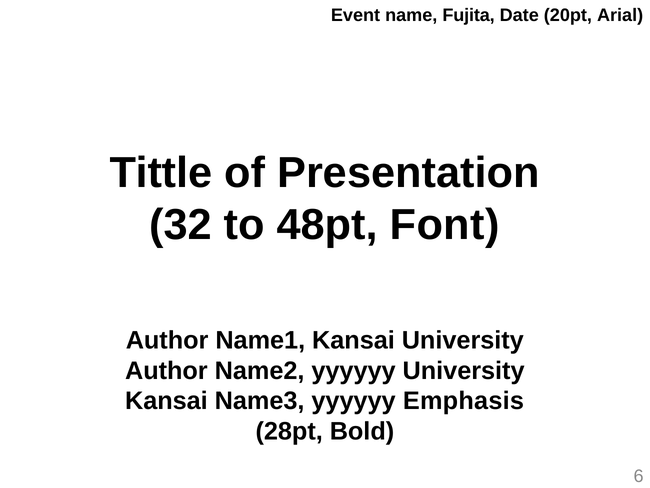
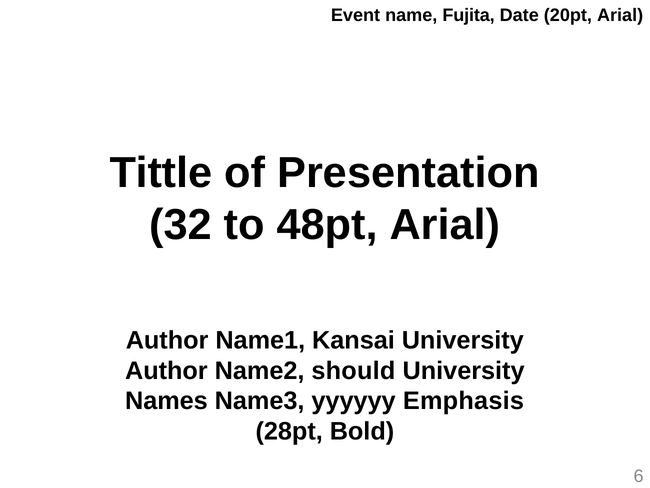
48pt Font: Font -> Arial
Name2 yyyyyy: yyyyyy -> should
Kansai at (166, 401): Kansai -> Names
